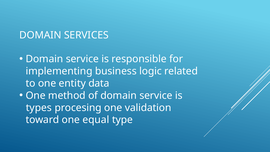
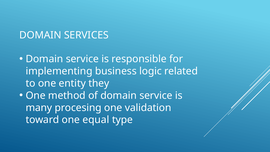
data: data -> they
types: types -> many
